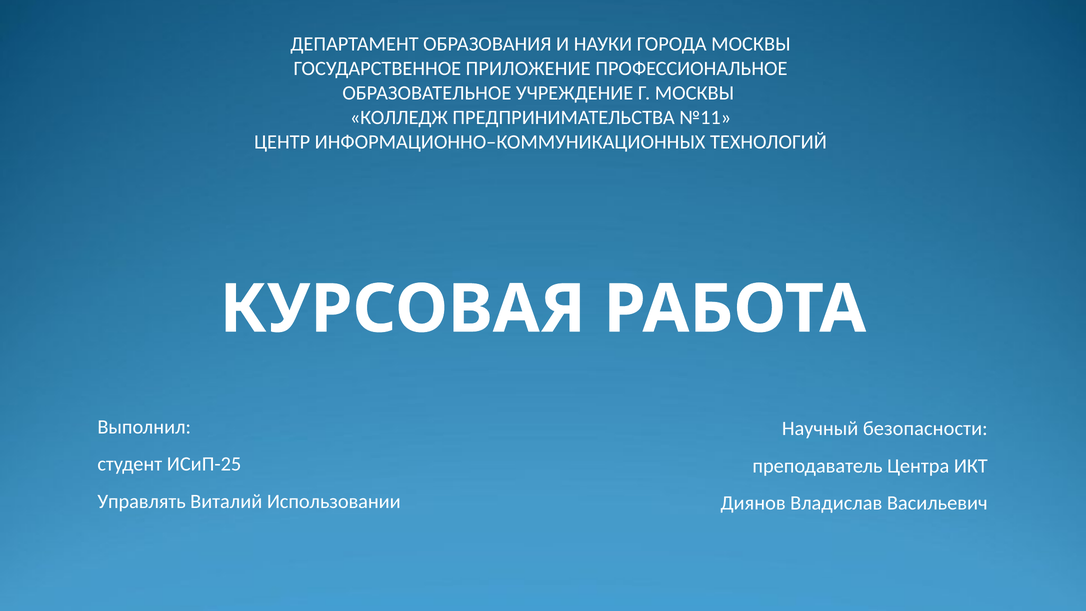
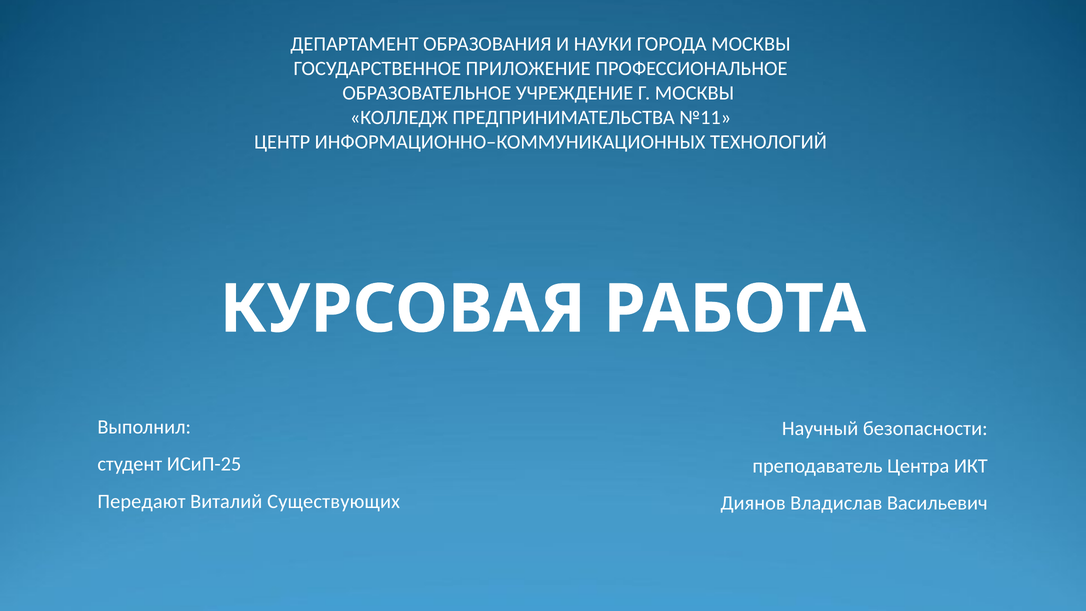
Управлять: Управлять -> Передают
Использовании: Использовании -> Существующих
